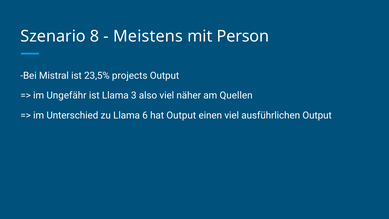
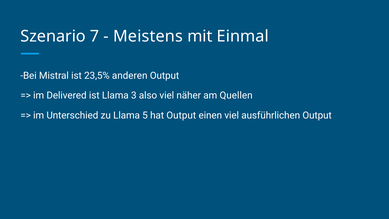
8: 8 -> 7
Person: Person -> Einmal
projects: projects -> anderen
Ungefähr: Ungefähr -> Delivered
6: 6 -> 5
